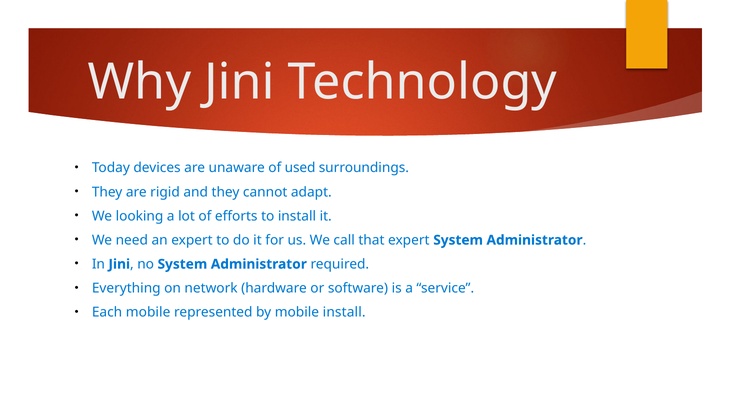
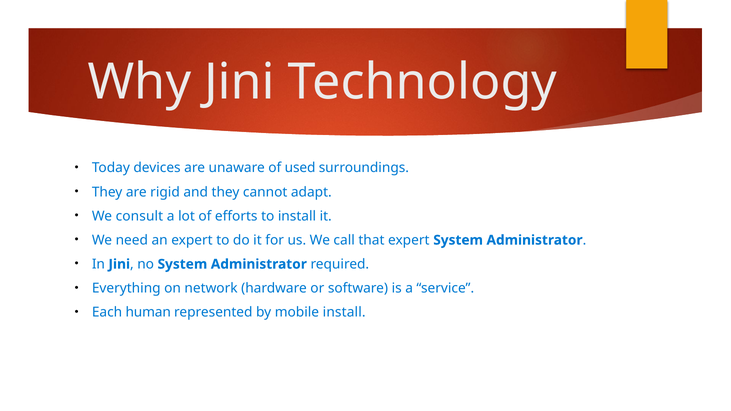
looking: looking -> consult
Each mobile: mobile -> human
